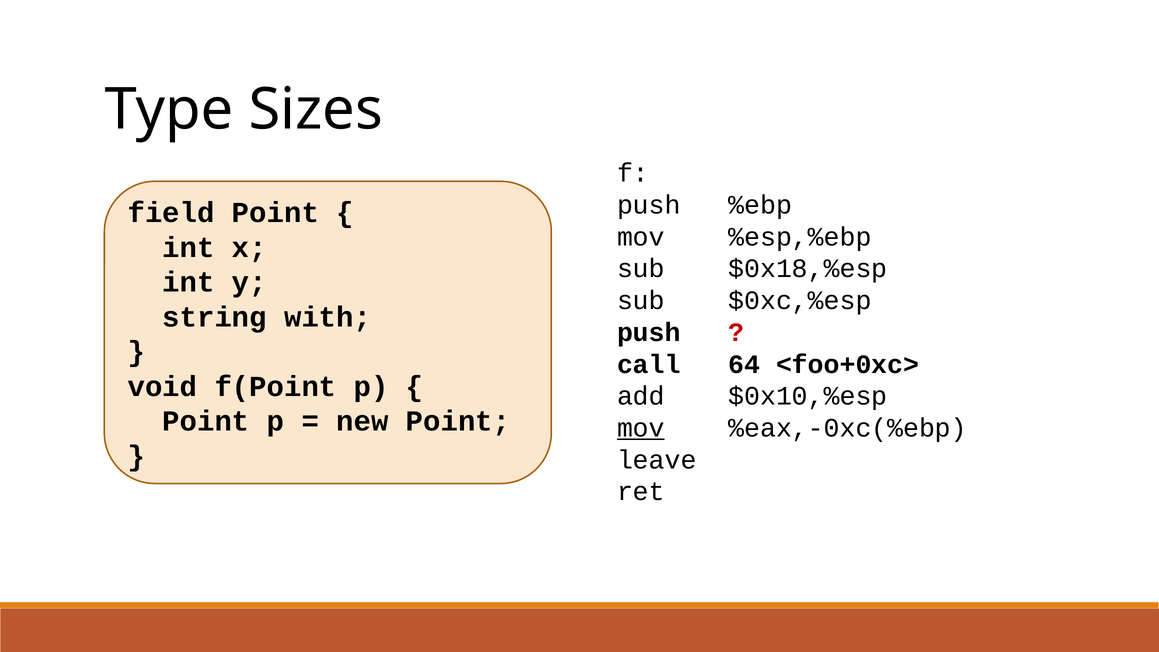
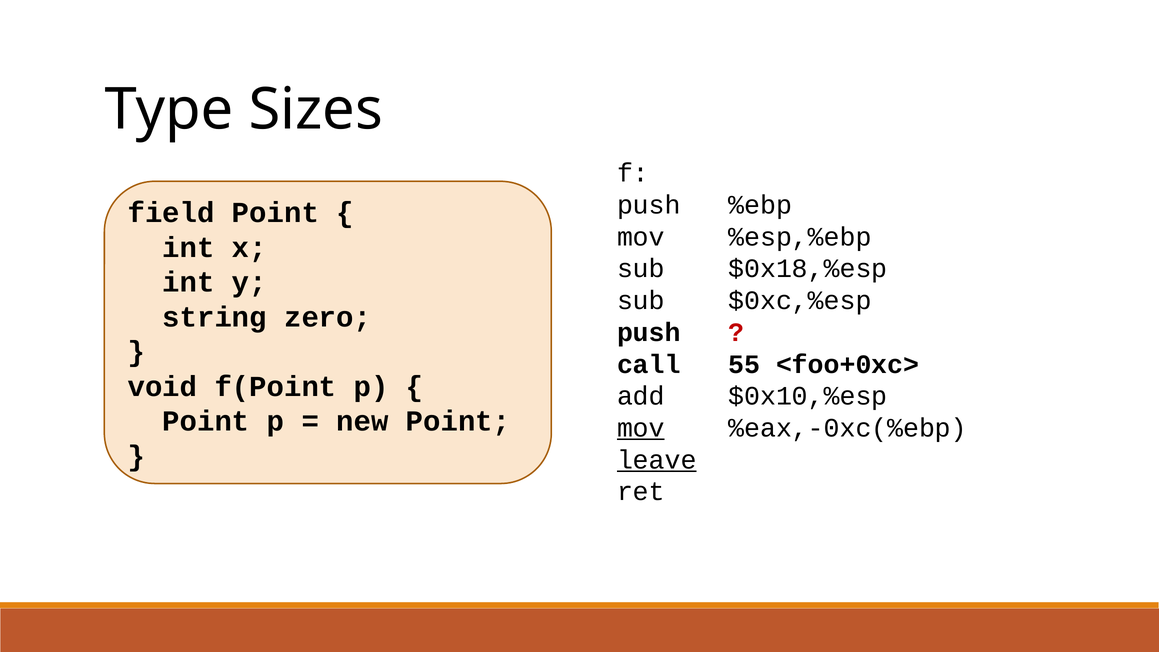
with: with -> zero
64: 64 -> 55
leave underline: none -> present
